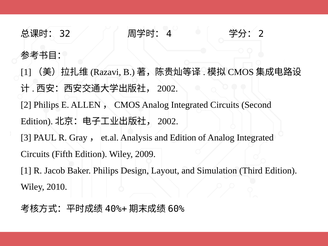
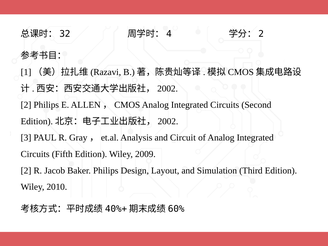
and Edition: Edition -> Circuit
1 at (26, 170): 1 -> 2
